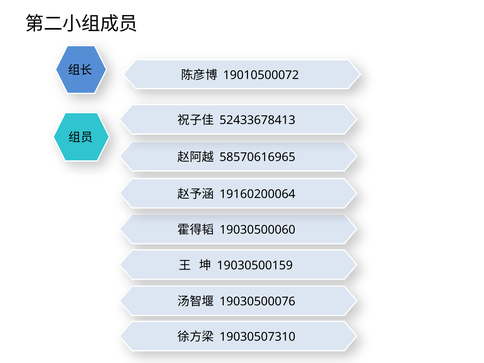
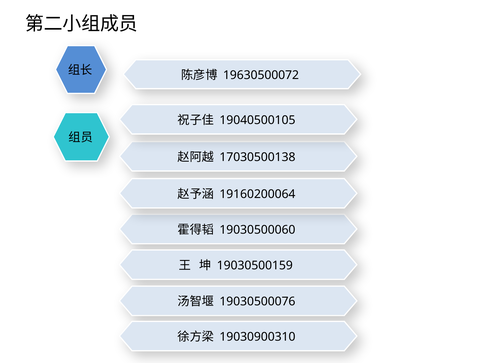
19010500072: 19010500072 -> 19630500072
52433678413: 52433678413 -> 19040500105
58570616965: 58570616965 -> 17030500138
19030507310: 19030507310 -> 19030900310
